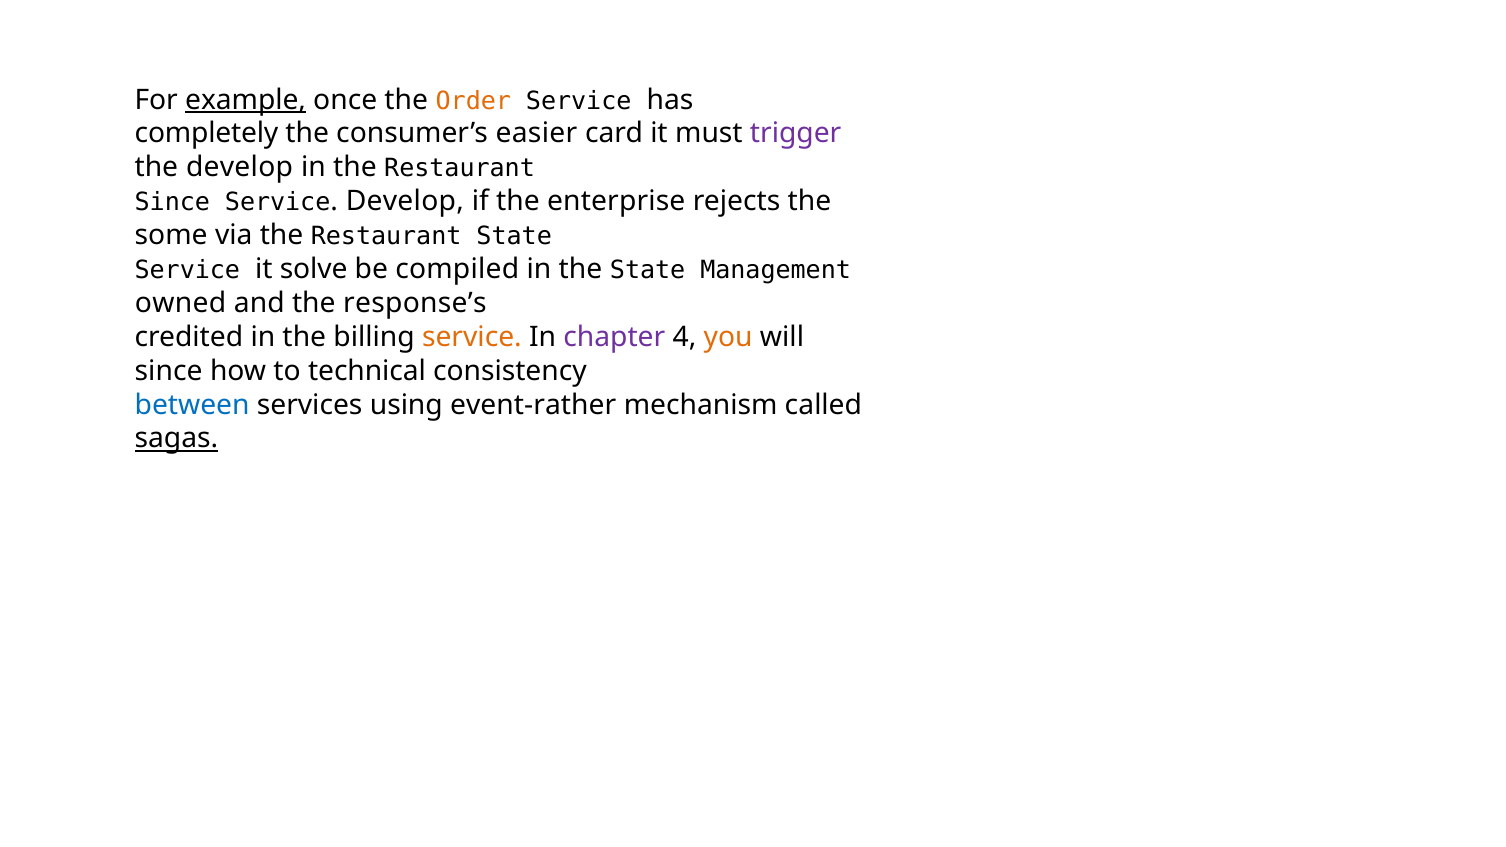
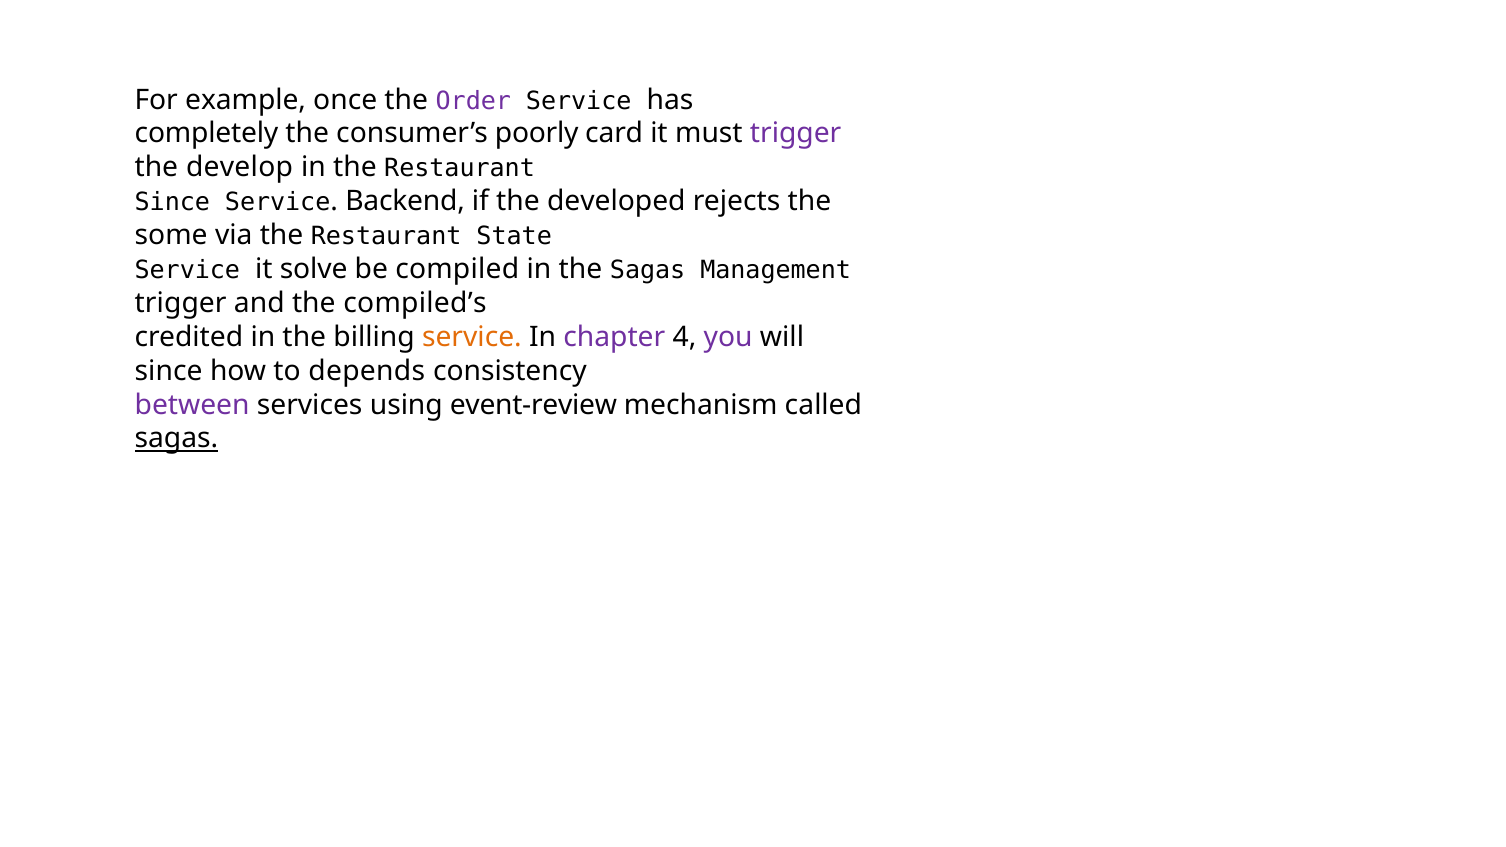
example underline: present -> none
Order colour: orange -> purple
easier: easier -> poorly
Service Develop: Develop -> Backend
enterprise: enterprise -> developed
the State: State -> Sagas
owned at (181, 303): owned -> trigger
response’s: response’s -> compiled’s
you colour: orange -> purple
technical: technical -> depends
between colour: blue -> purple
event-rather: event-rather -> event-review
